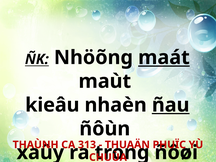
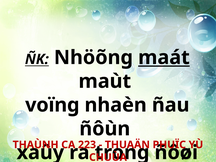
kieâu: kieâu -> voïng
ñau underline: present -> none
313: 313 -> 223
